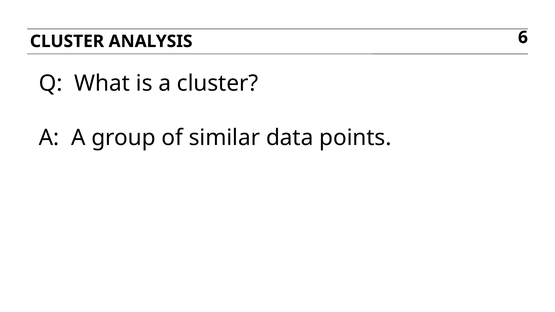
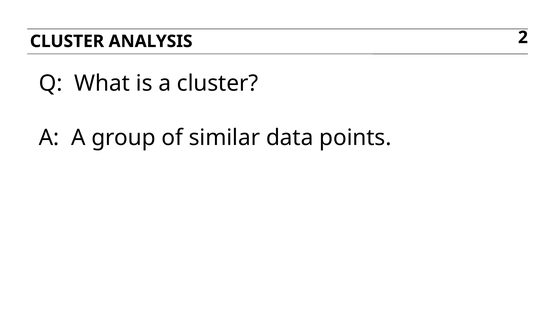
6: 6 -> 2
